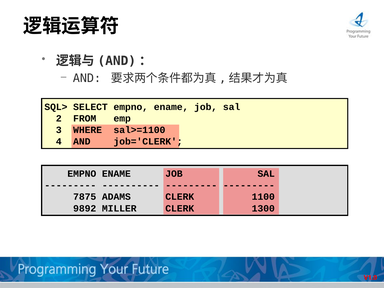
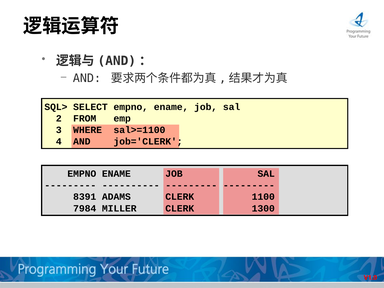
7875: 7875 -> 8391
9892: 9892 -> 7984
